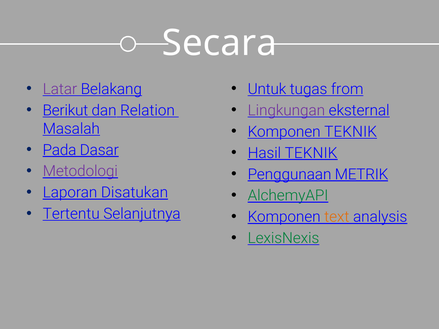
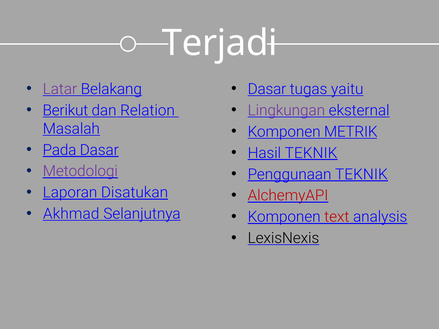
Secara: Secara -> Terjadi
Untuk at (267, 89): Untuk -> Dasar
from: from -> yaitu
Komponen TEKNIK: TEKNIK -> METRIK
Penggunaan METRIK: METRIK -> TEKNIK
AlchemyAPI colour: green -> red
Tertentu: Tertentu -> Akhmad
text colour: orange -> red
LexisNexis colour: green -> black
